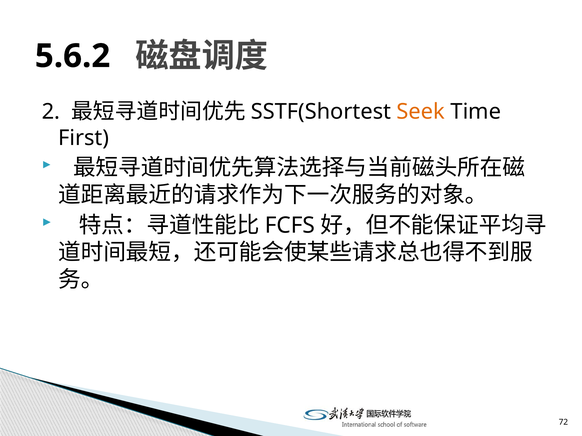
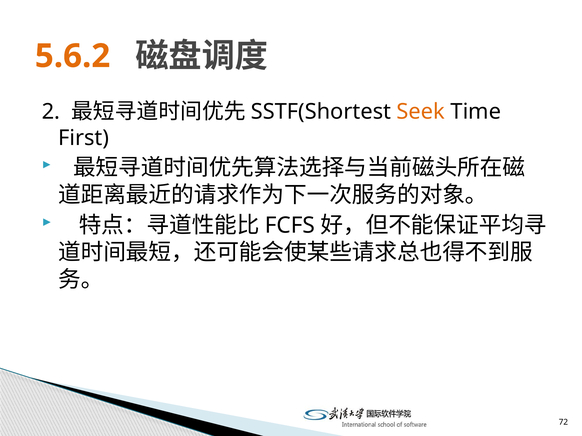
5.6.2 colour: black -> orange
